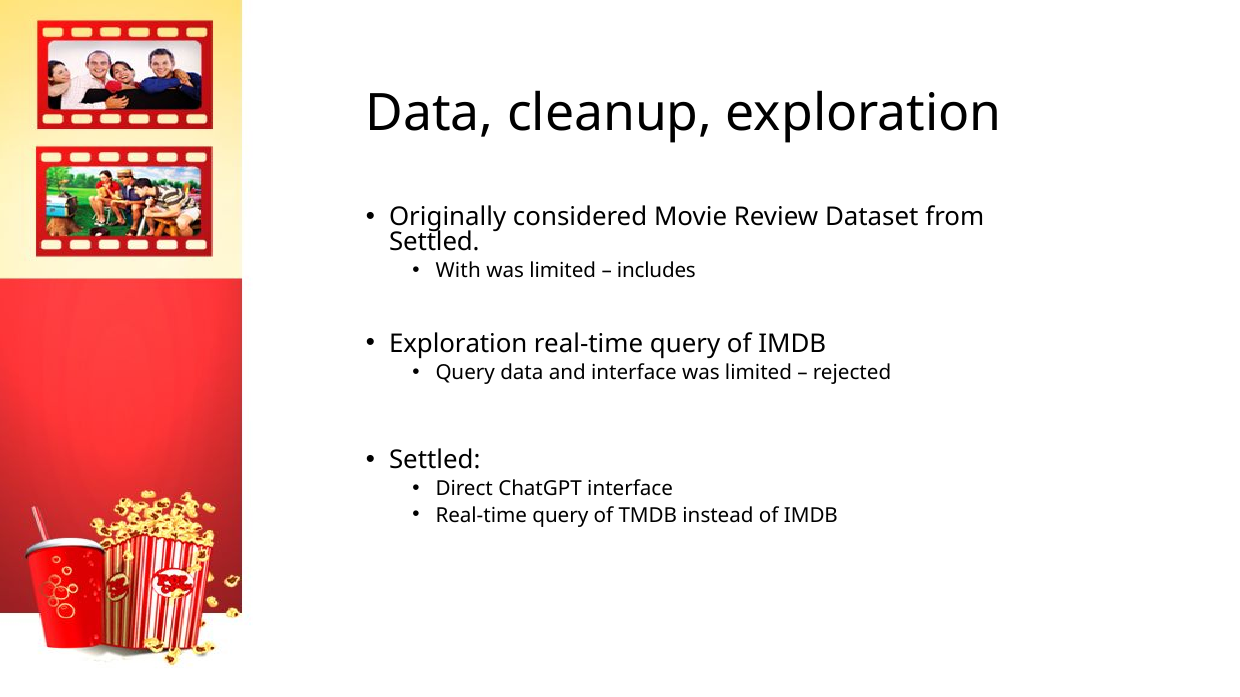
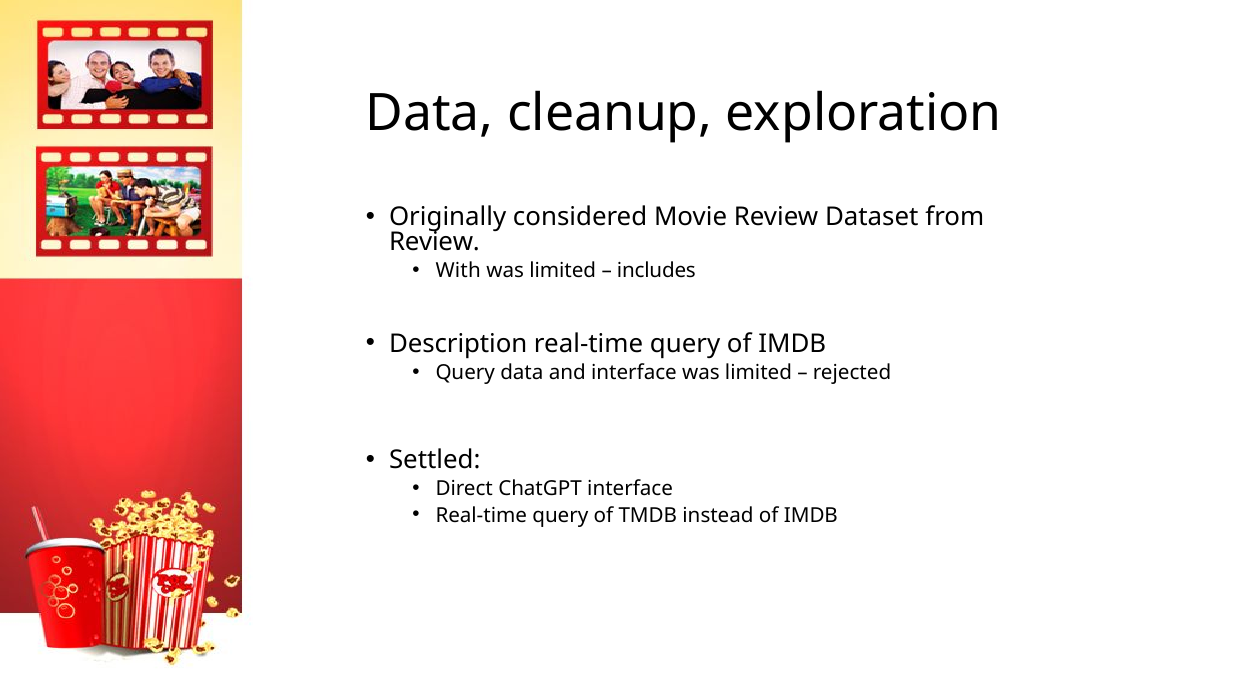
Settled at (434, 242): Settled -> Review
Exploration at (458, 344): Exploration -> Description
